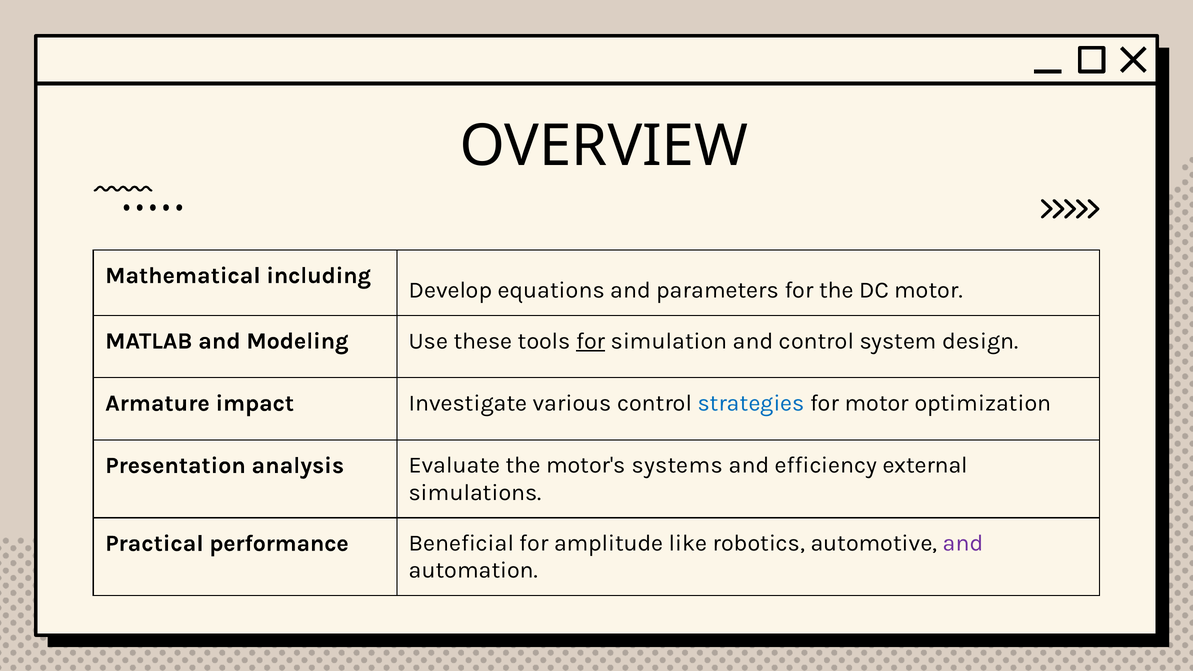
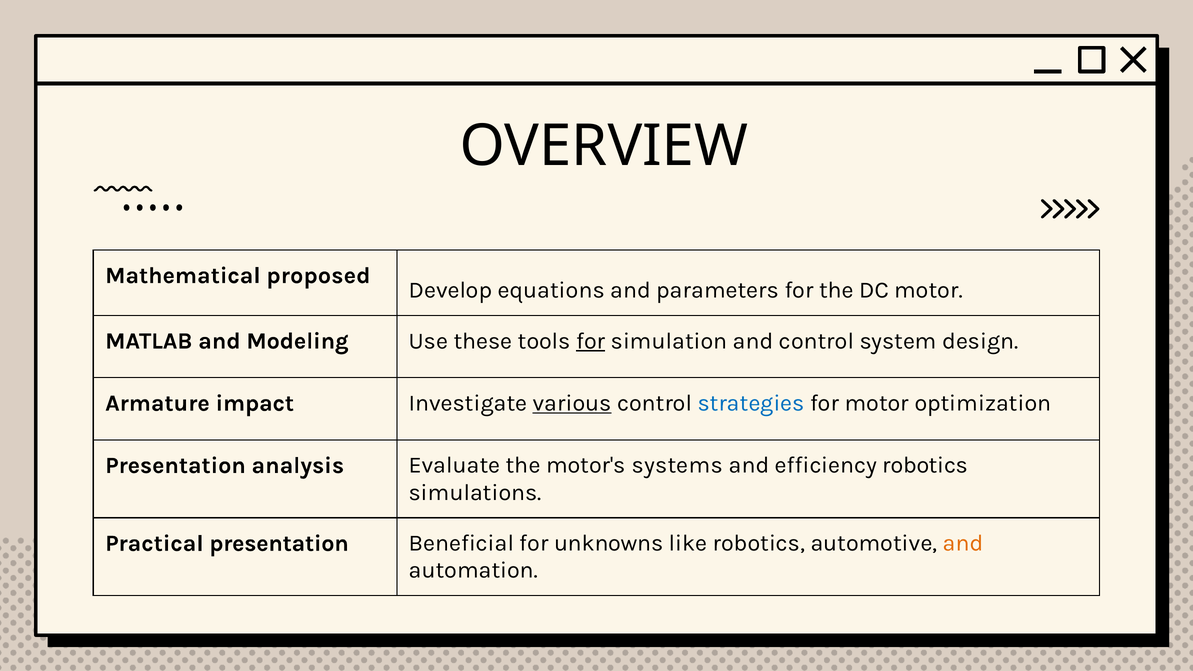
including: including -> proposed
various underline: none -> present
efficiency external: external -> robotics
Practical performance: performance -> presentation
amplitude: amplitude -> unknowns
and at (963, 543) colour: purple -> orange
